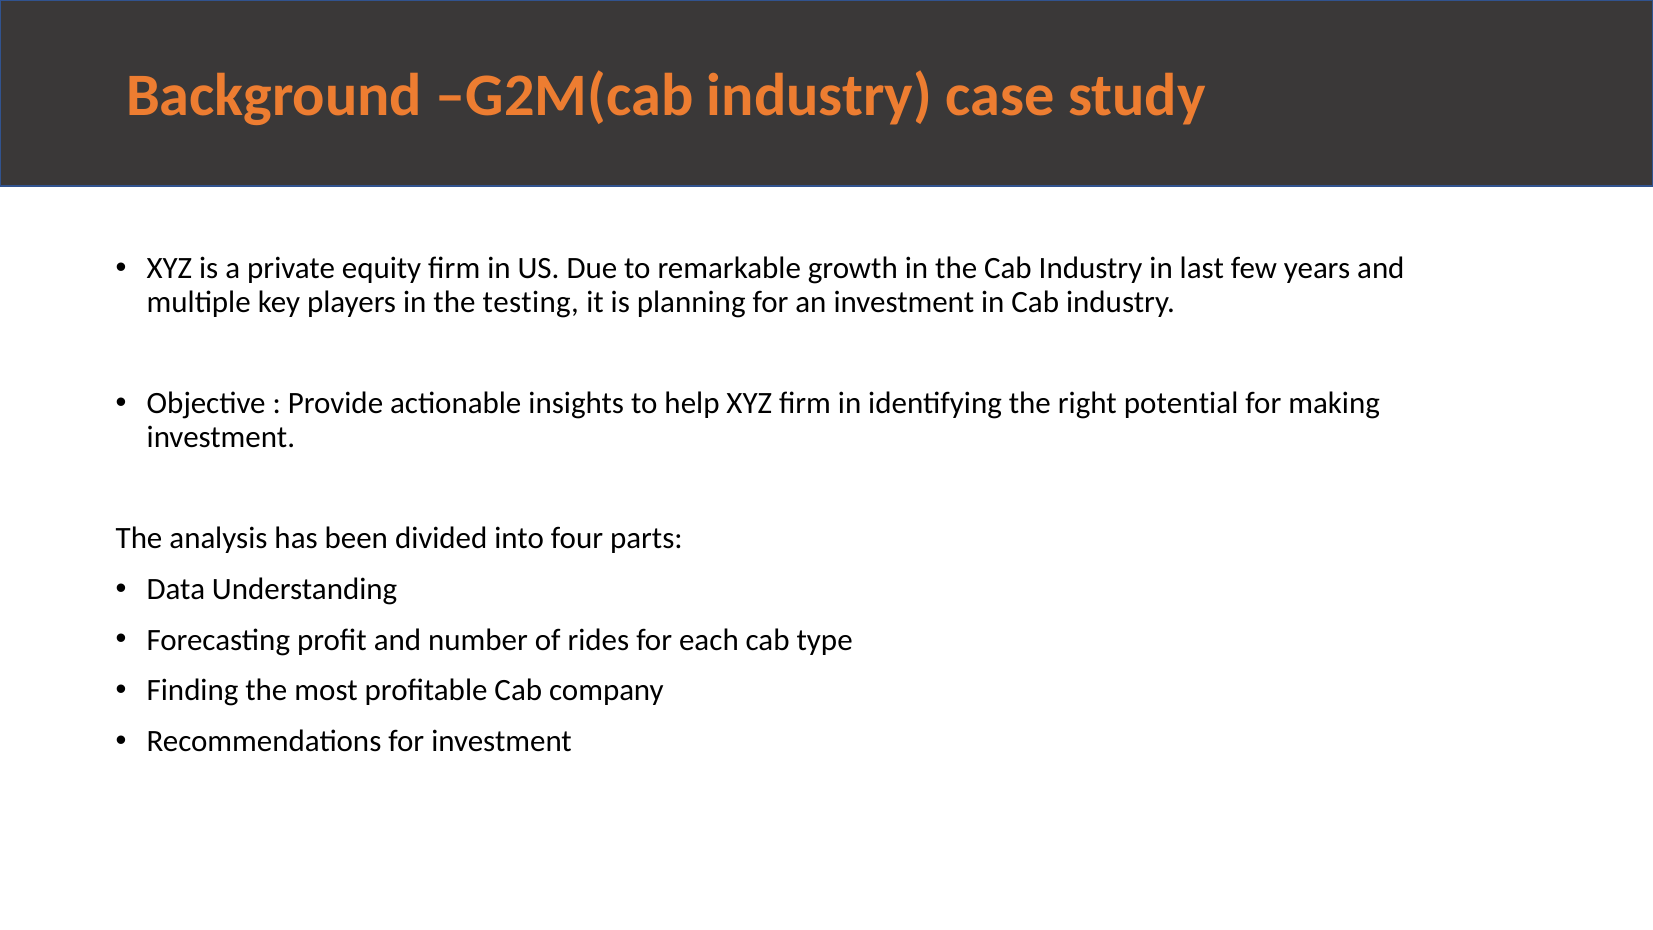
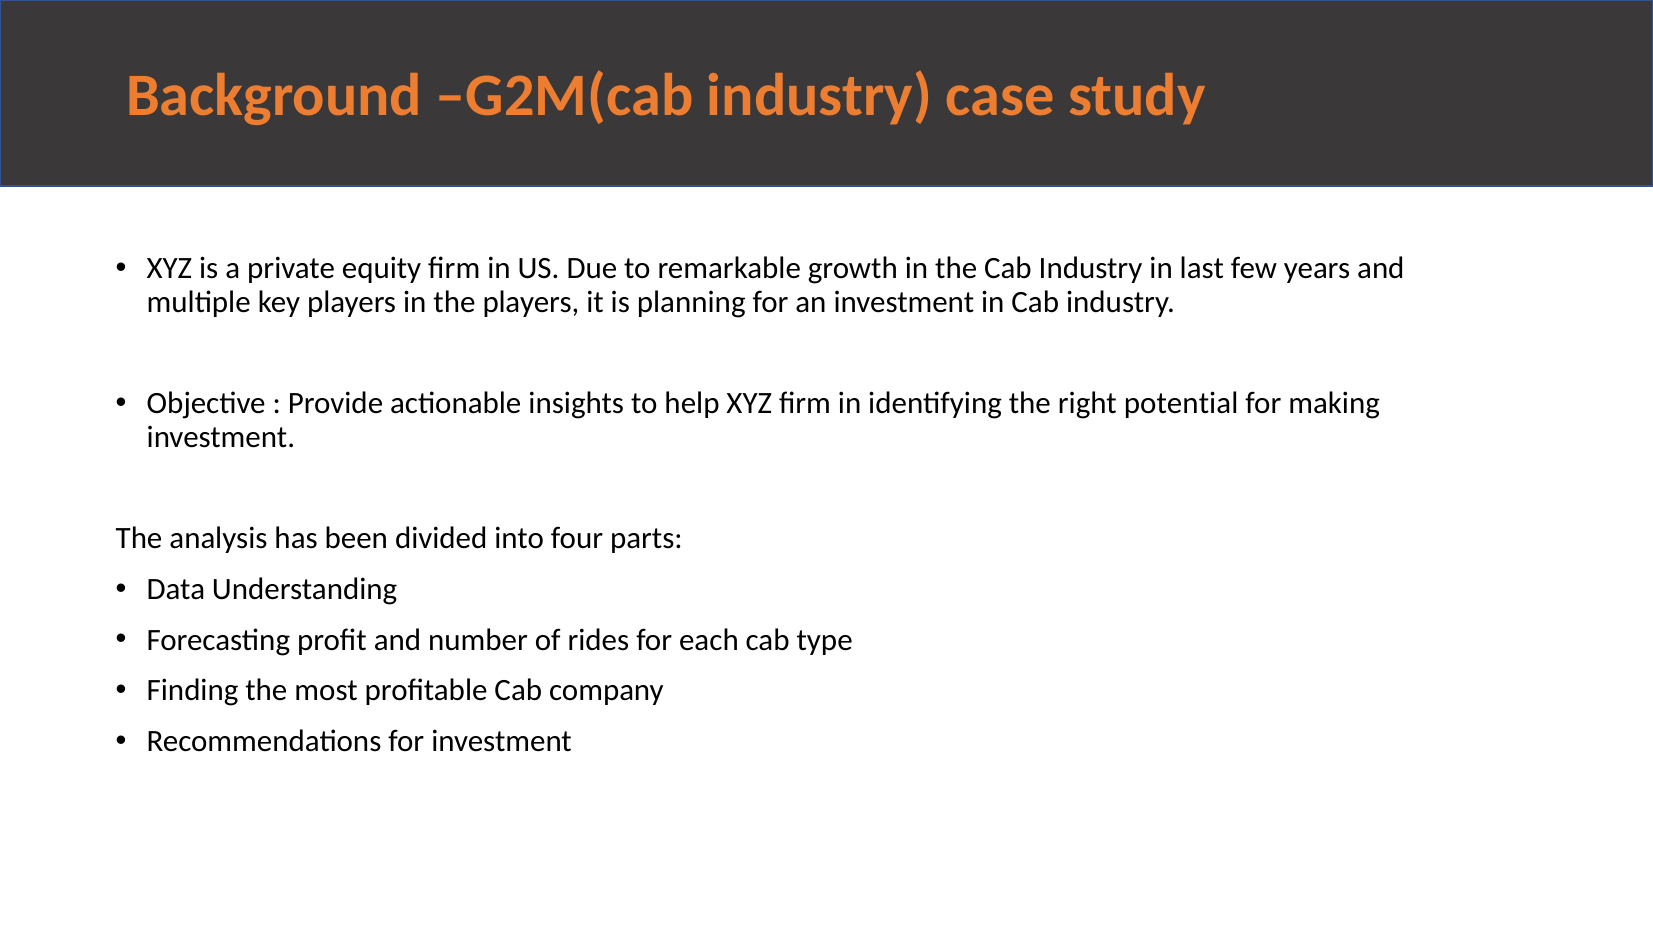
the testing: testing -> players
